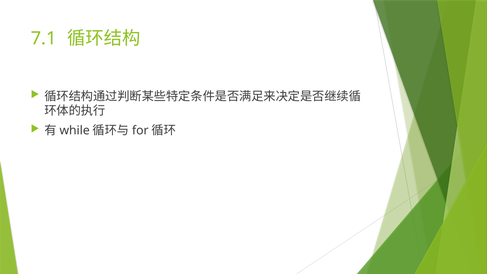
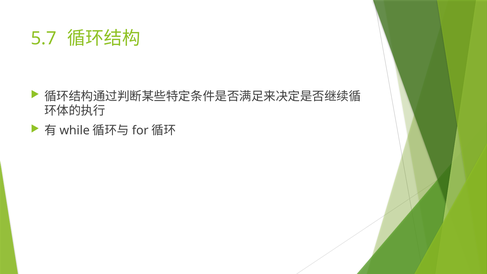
7.1: 7.1 -> 5.7
